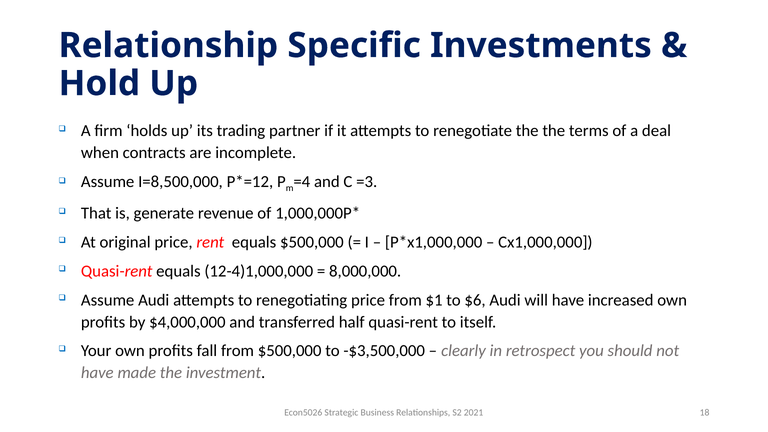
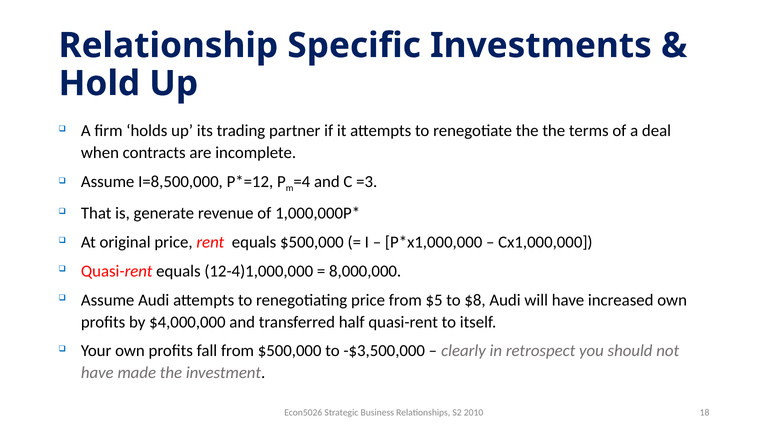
$1: $1 -> $5
$6: $6 -> $8
2021: 2021 -> 2010
